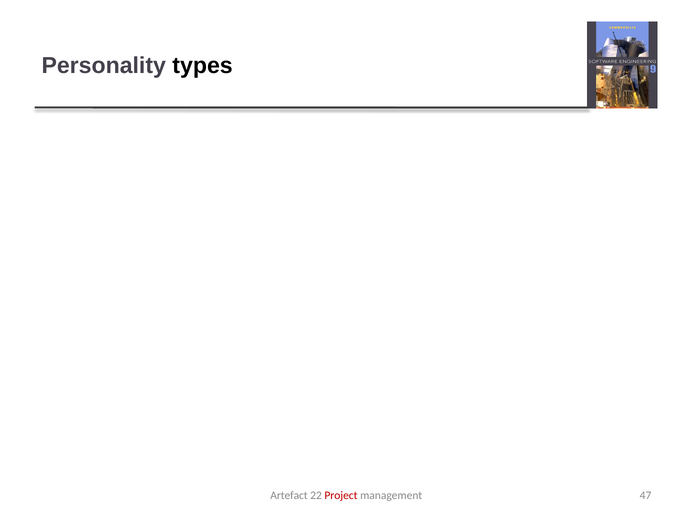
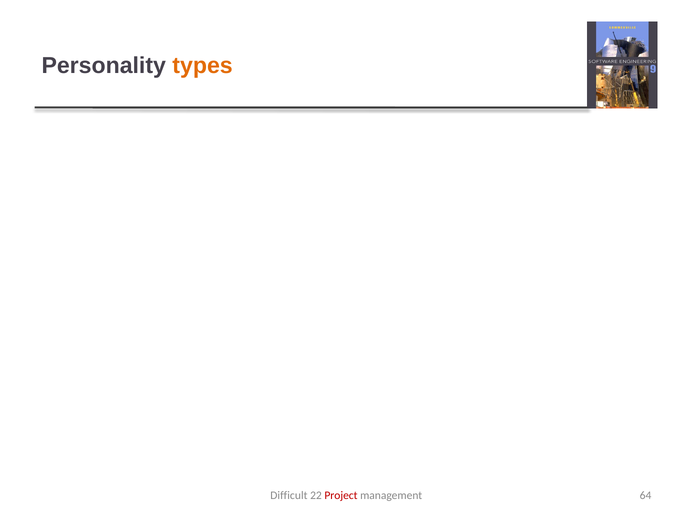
types colour: black -> orange
Artefact: Artefact -> Difficult
47: 47 -> 64
